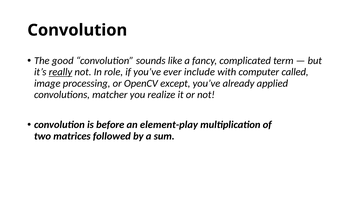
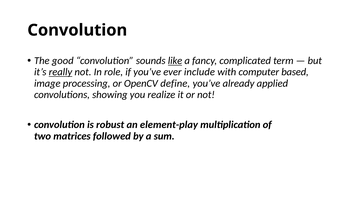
like underline: none -> present
called: called -> based
except: except -> define
matcher: matcher -> showing
before: before -> robust
